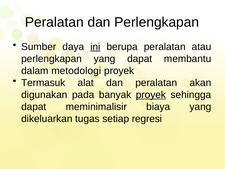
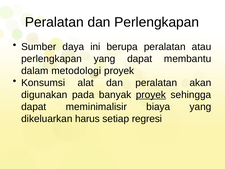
ini underline: present -> none
Termasuk: Termasuk -> Konsumsi
tugas: tugas -> harus
